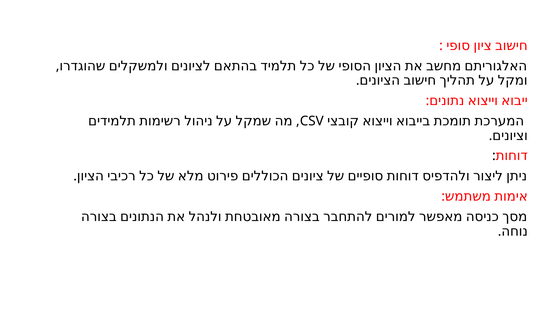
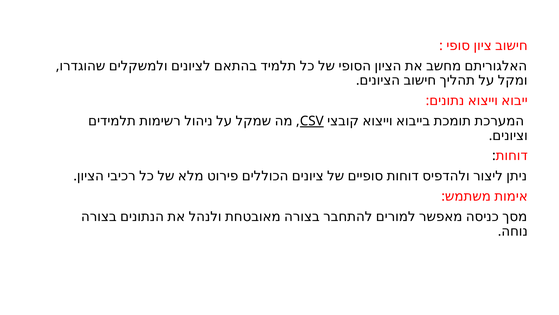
CSV underline: none -> present
